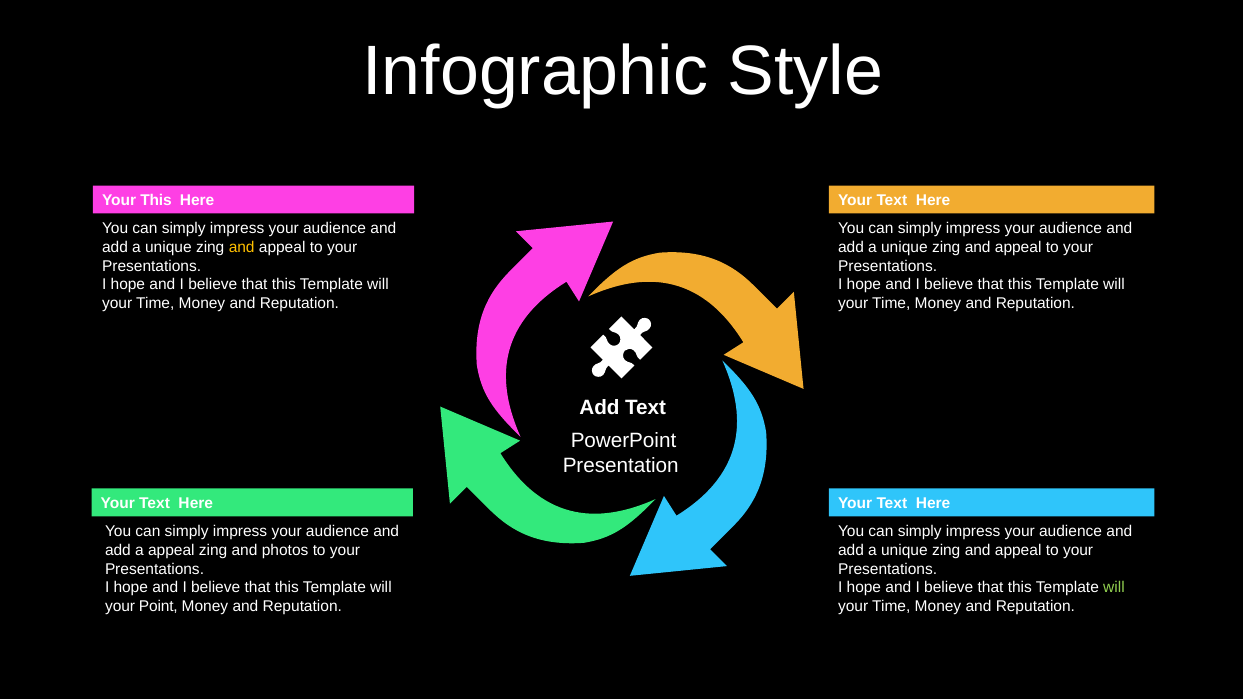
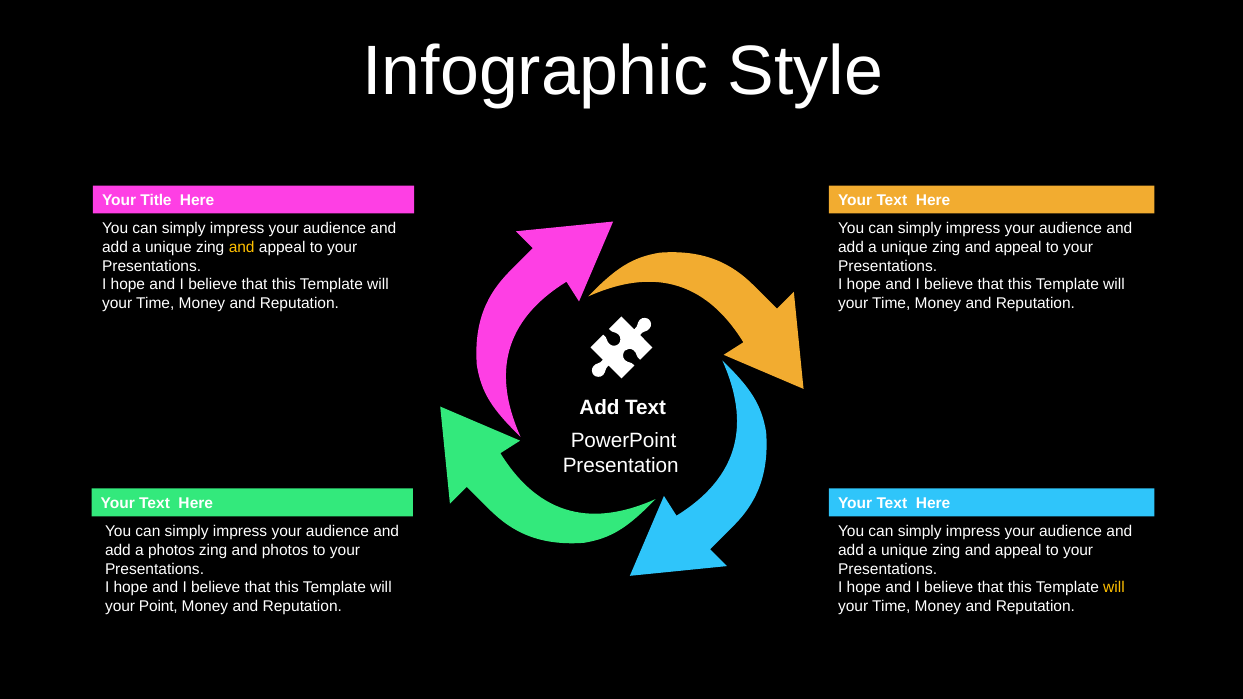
Your This: This -> Title
a appeal: appeal -> photos
will at (1114, 588) colour: light green -> yellow
